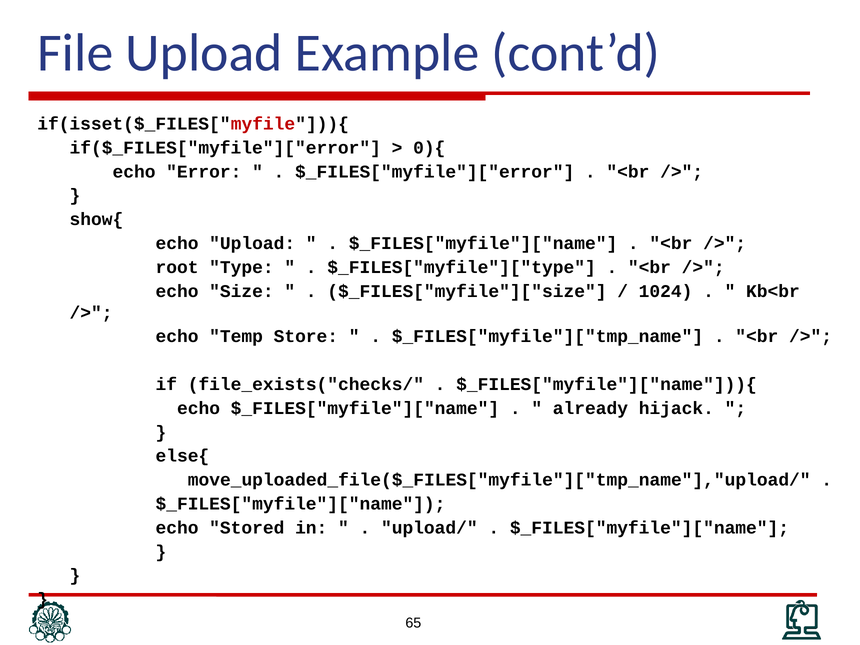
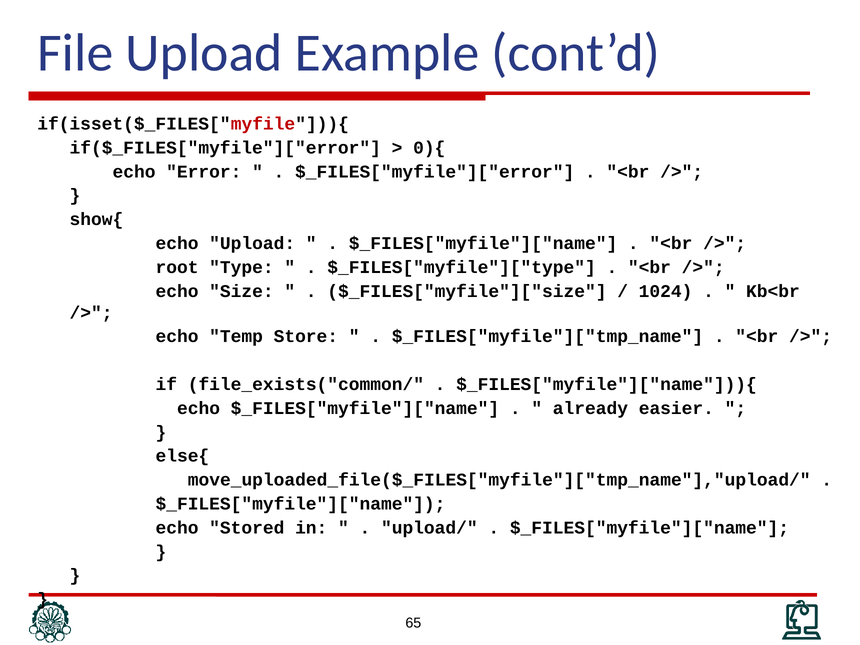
file_exists("checks/: file_exists("checks/ -> file_exists("common/
hijack: hijack -> easier
